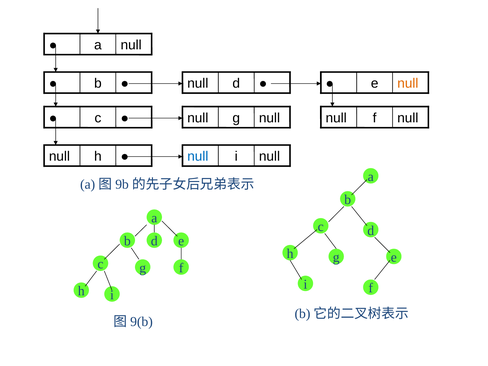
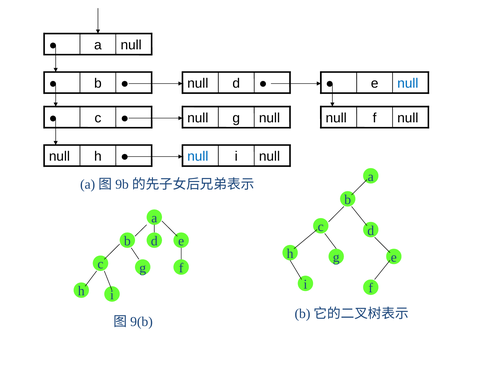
null at (408, 83) colour: orange -> blue
